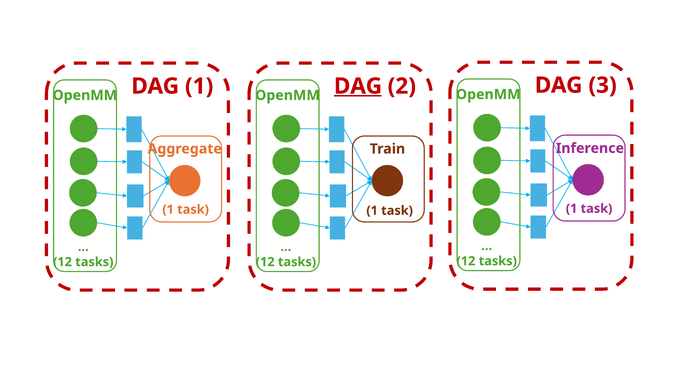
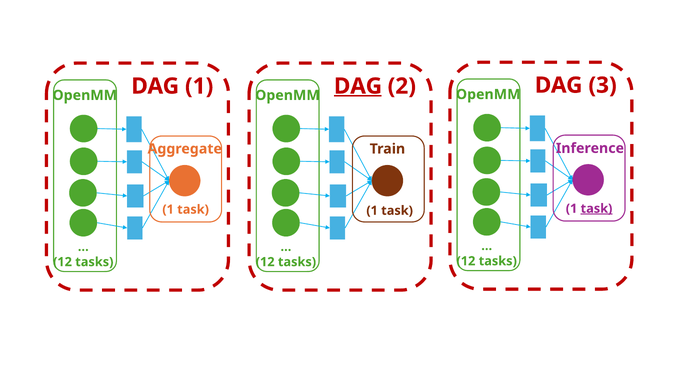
task at (597, 209) underline: none -> present
